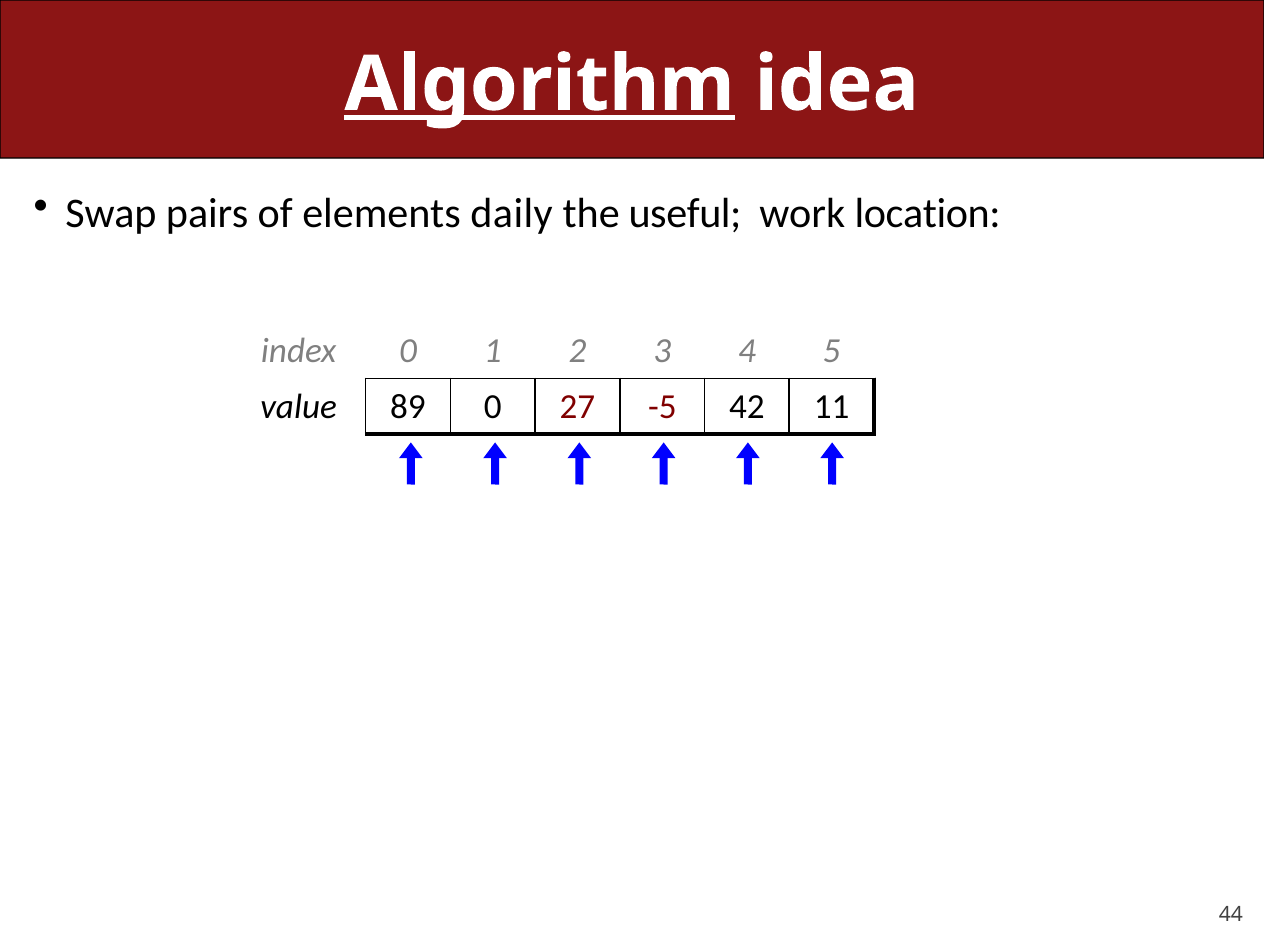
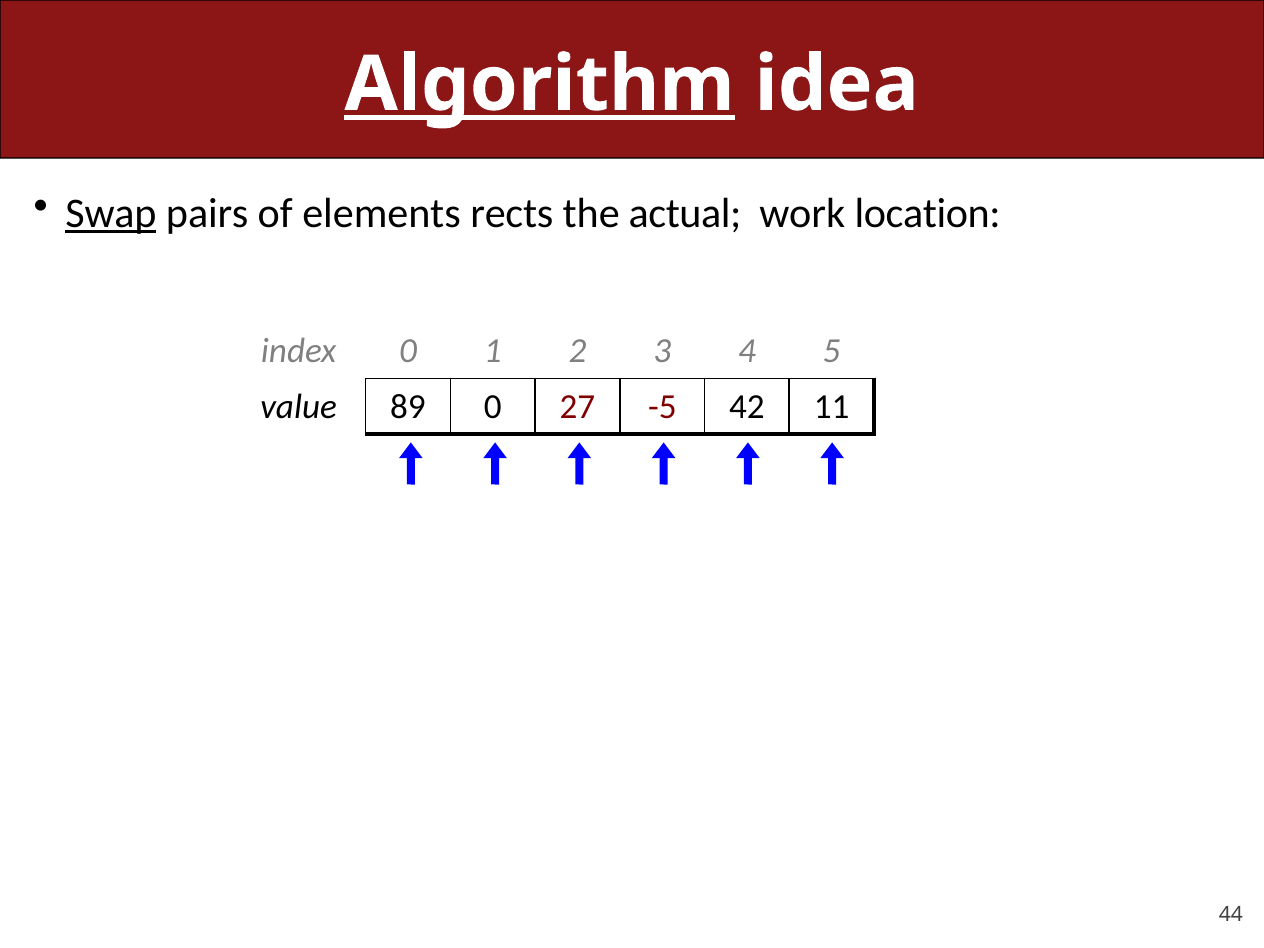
Swap underline: none -> present
daily: daily -> rects
useful: useful -> actual
